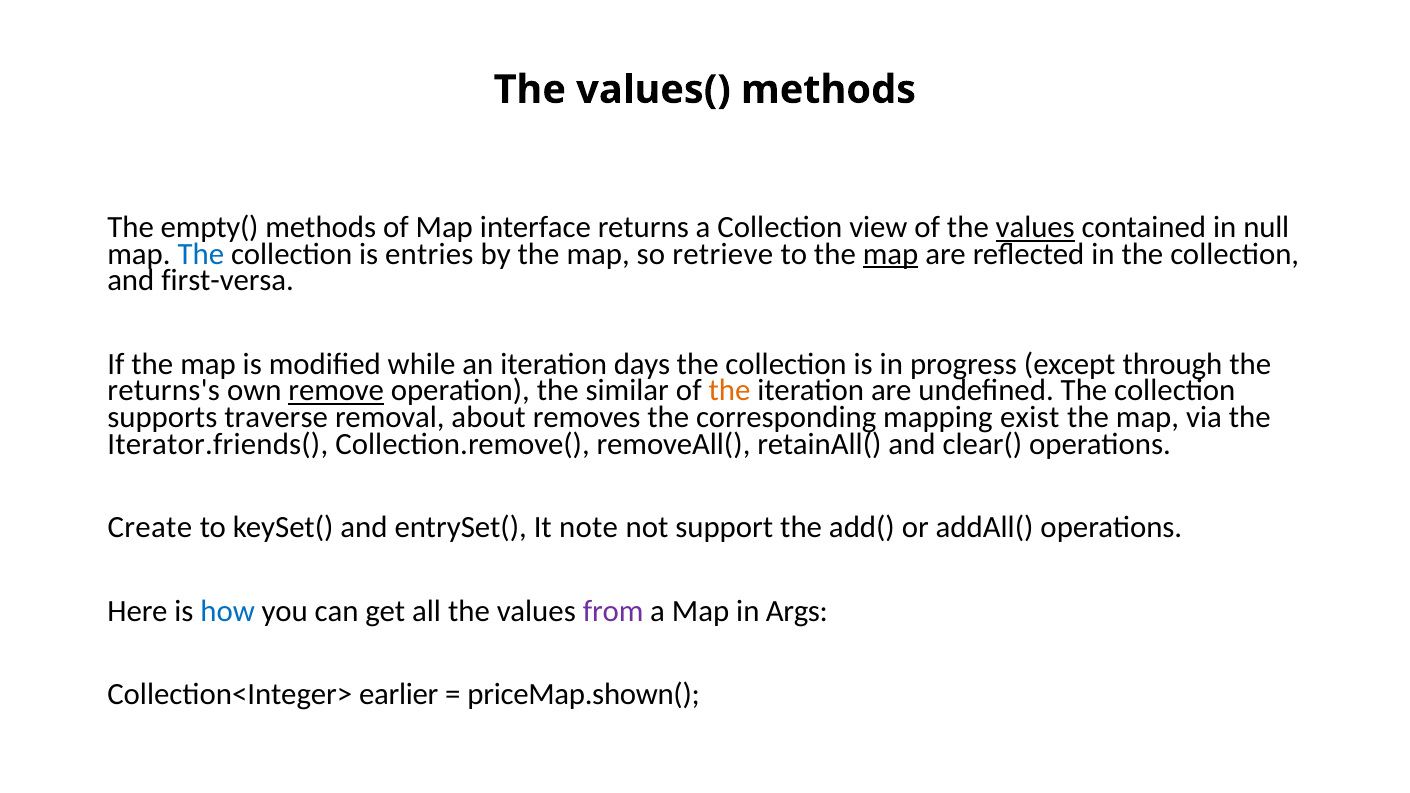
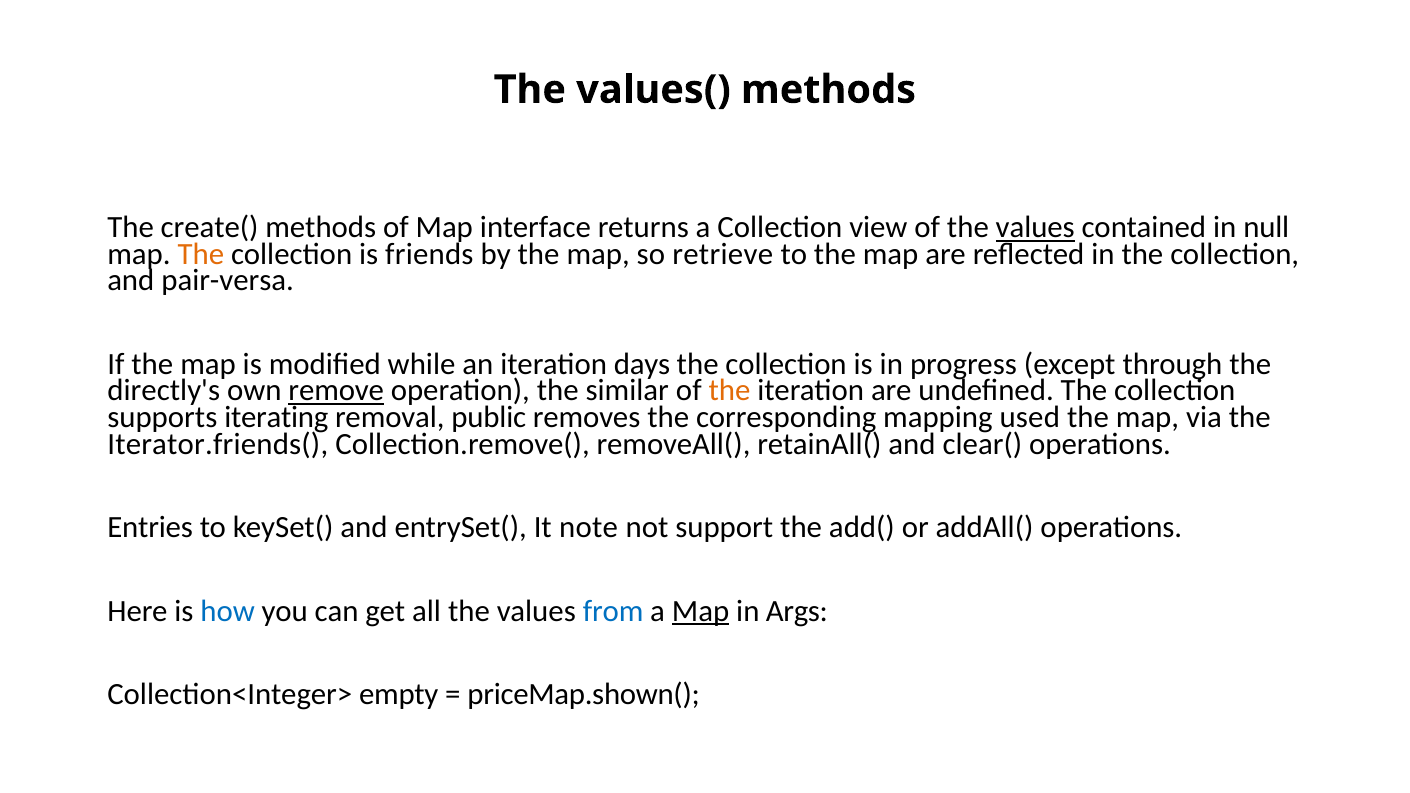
empty(: empty( -> create(
The at (201, 254) colour: blue -> orange
entries: entries -> friends
map at (891, 254) underline: present -> none
first-versa: first-versa -> pair-versa
returns's: returns's -> directly's
traverse: traverse -> iterating
about: about -> public
exist: exist -> used
Create: Create -> Entries
from colour: purple -> blue
Map at (701, 611) underline: none -> present
earlier: earlier -> empty
